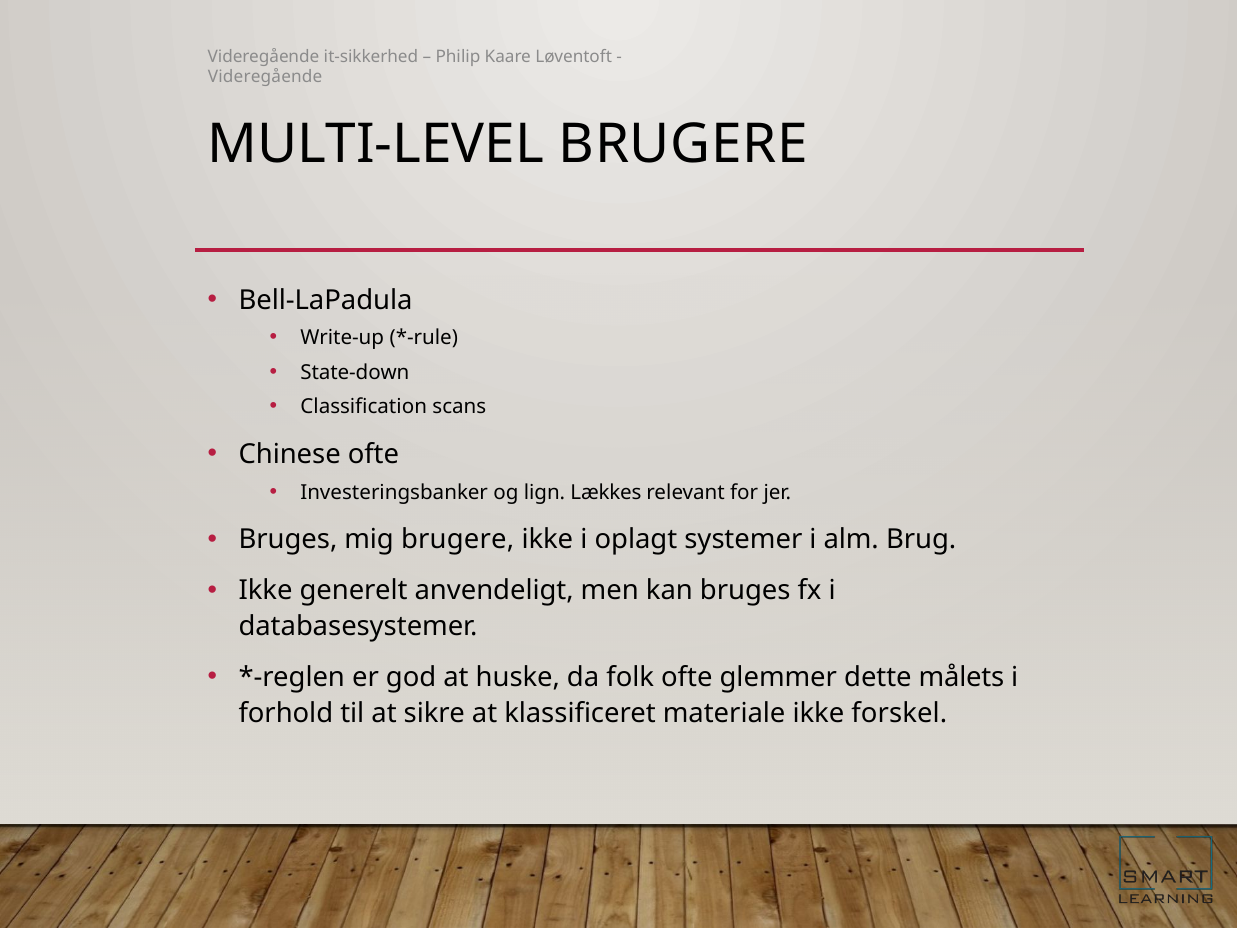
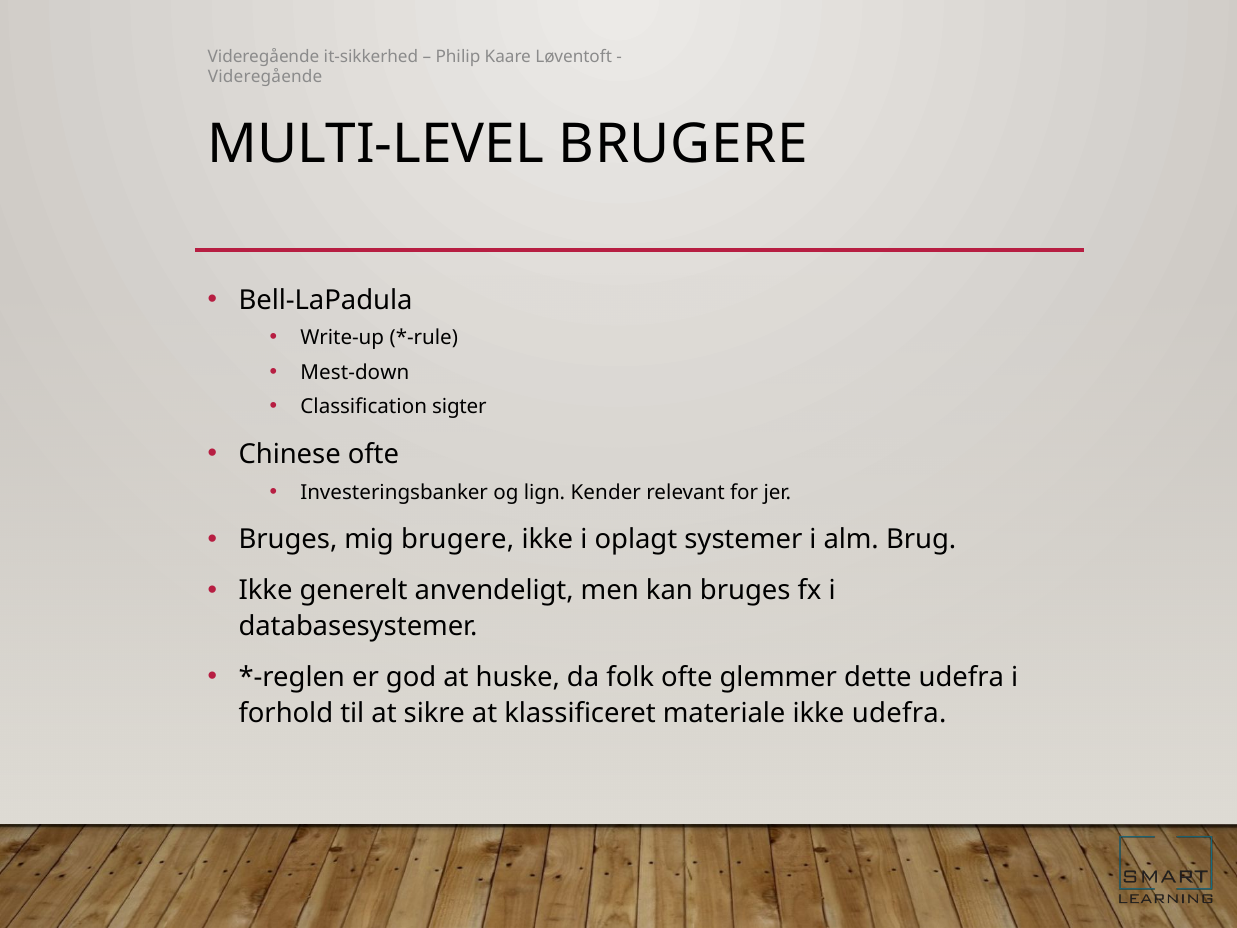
State-down: State-down -> Mest-down
scans: scans -> sigter
Lækkes: Lækkes -> Kender
dette målets: målets -> udefra
ikke forskel: forskel -> udefra
